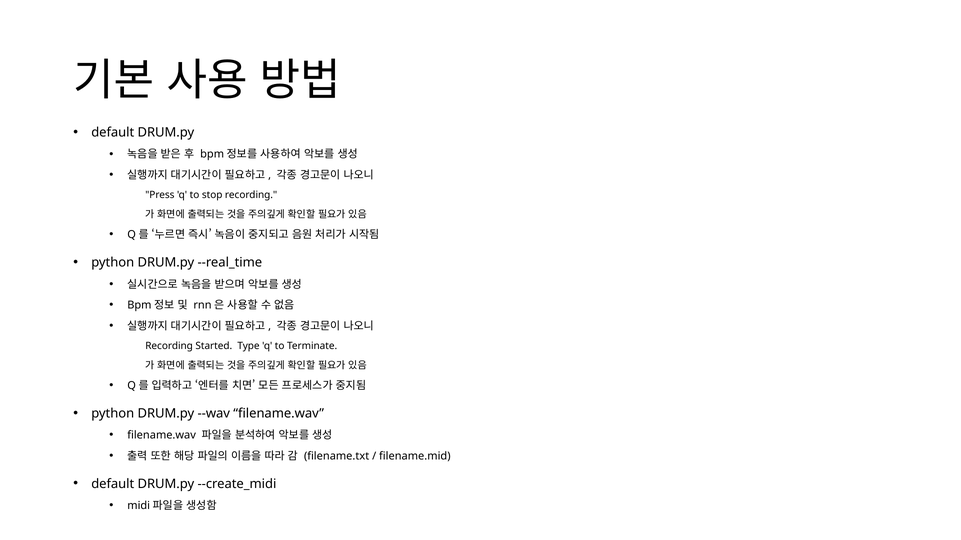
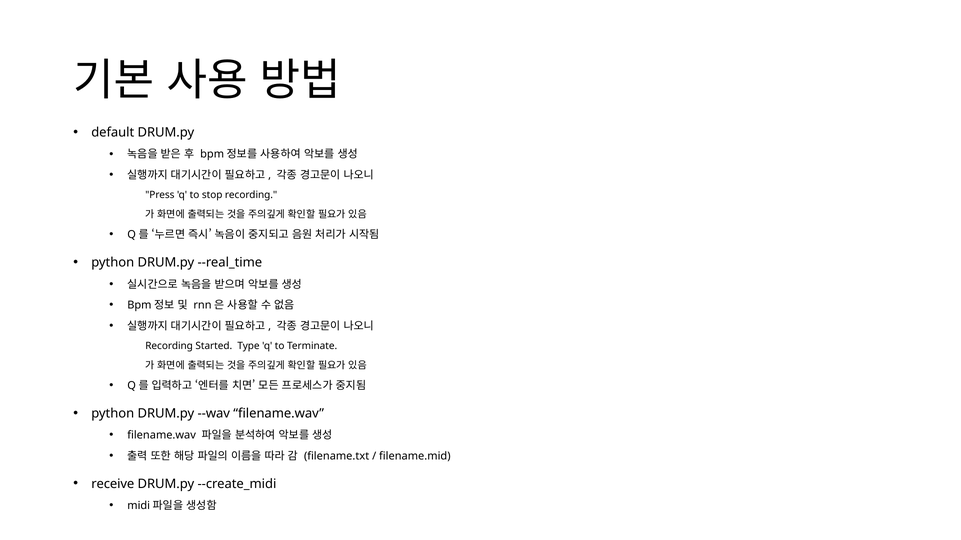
default at (113, 484): default -> receive
